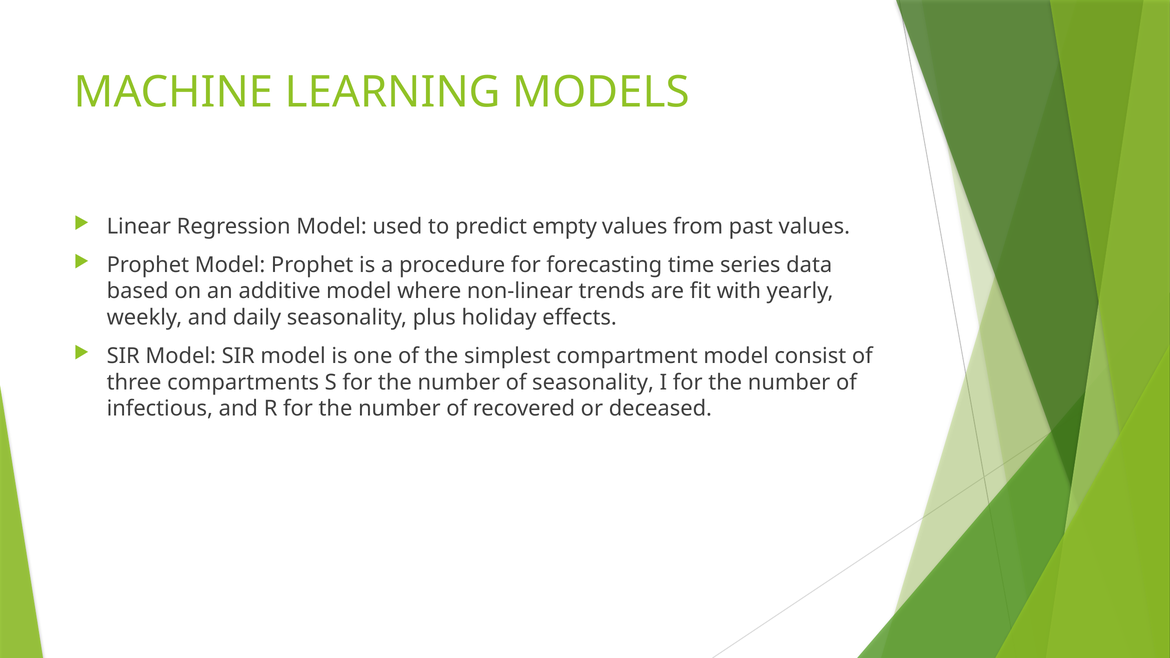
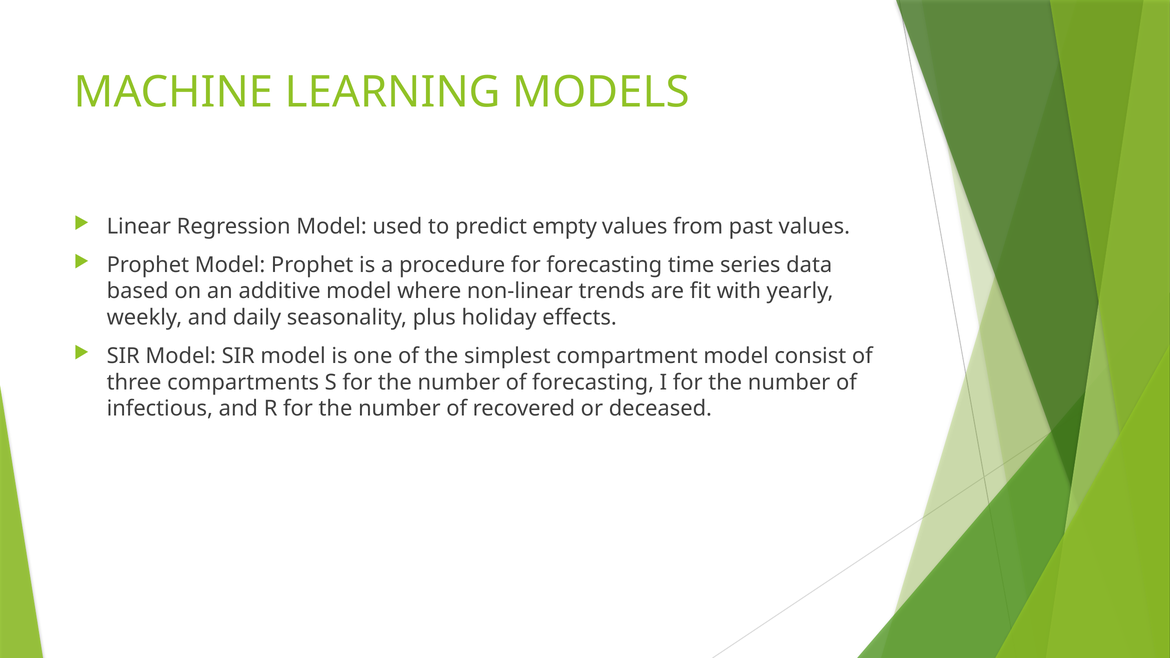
of seasonality: seasonality -> forecasting
